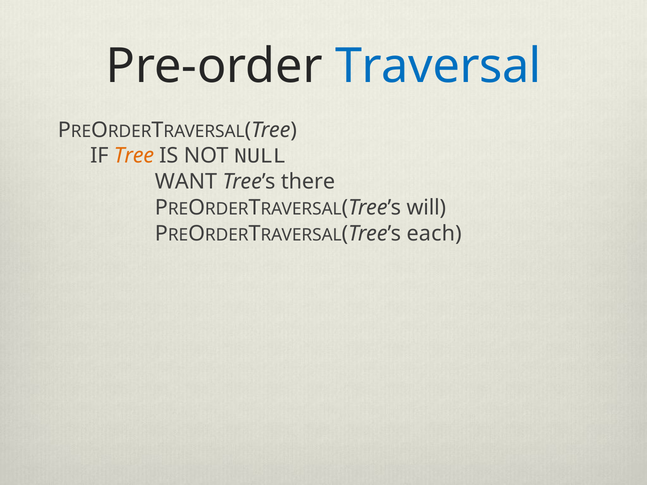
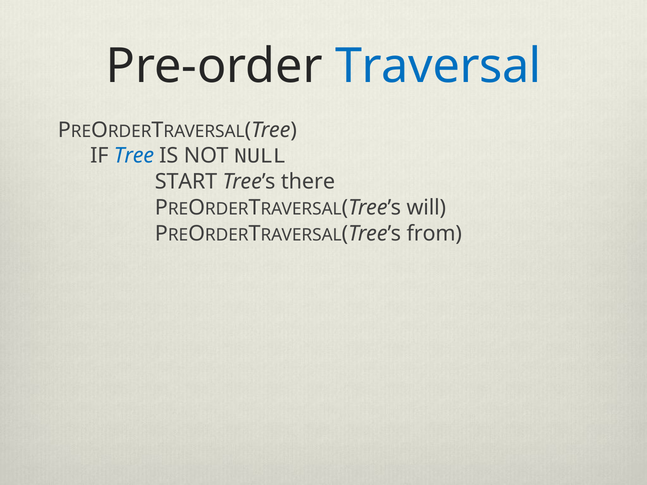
Tree at (134, 156) colour: orange -> blue
WANT: WANT -> START
each: each -> from
